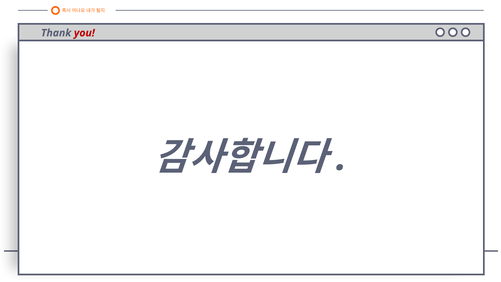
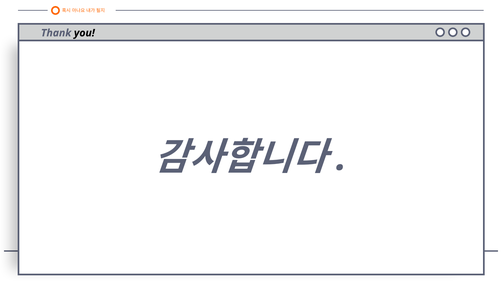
you colour: red -> black
